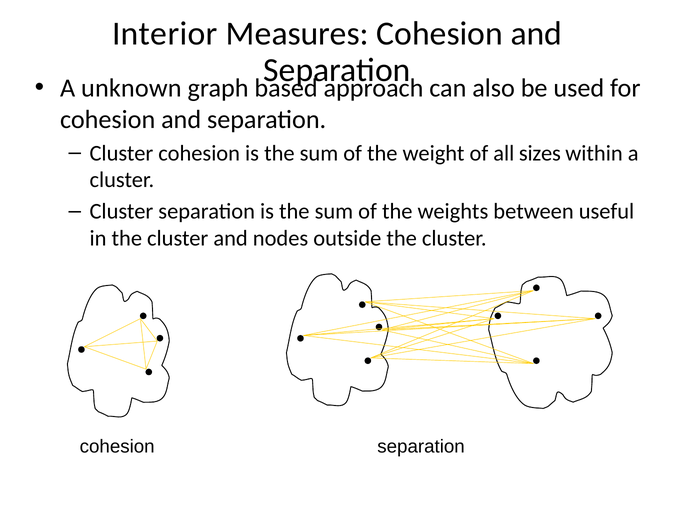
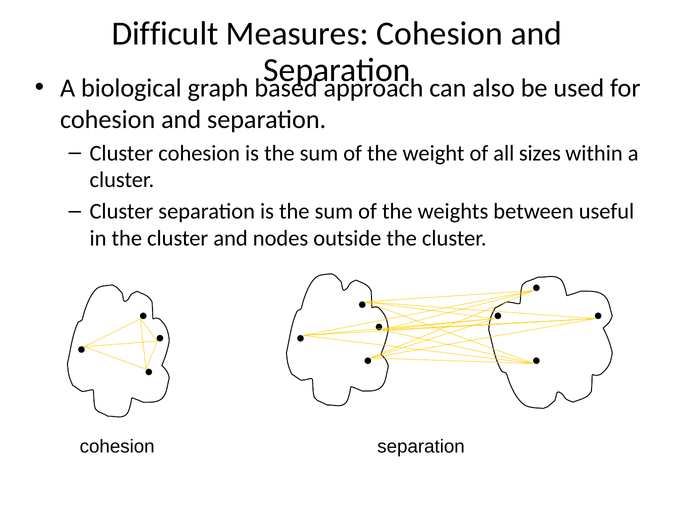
Interior: Interior -> Difficult
unknown: unknown -> biological
